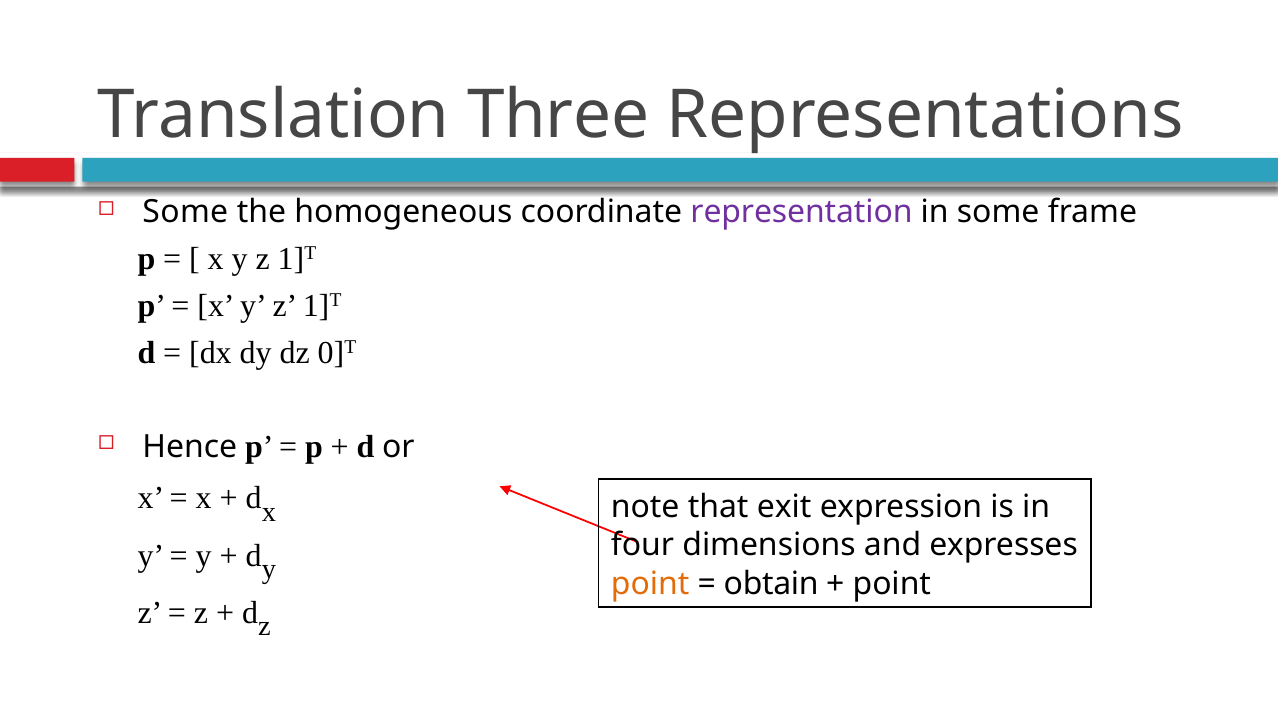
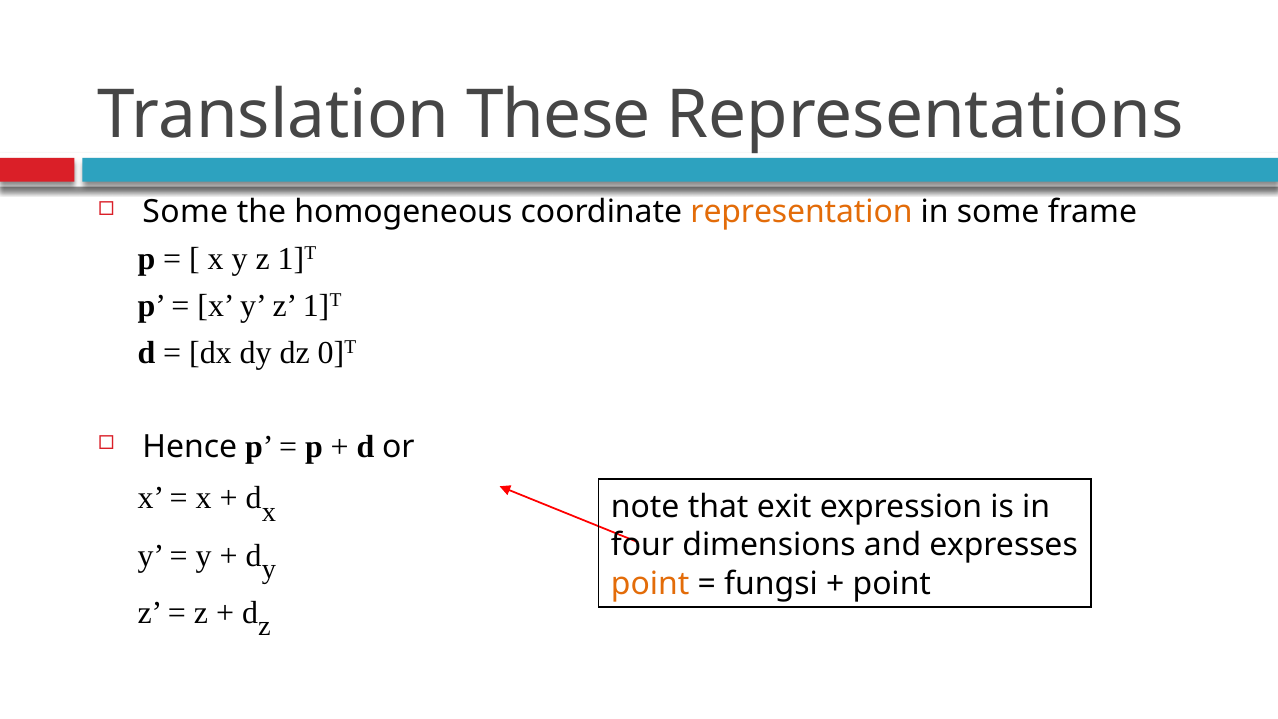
Three: Three -> These
representation colour: purple -> orange
obtain: obtain -> fungsi
